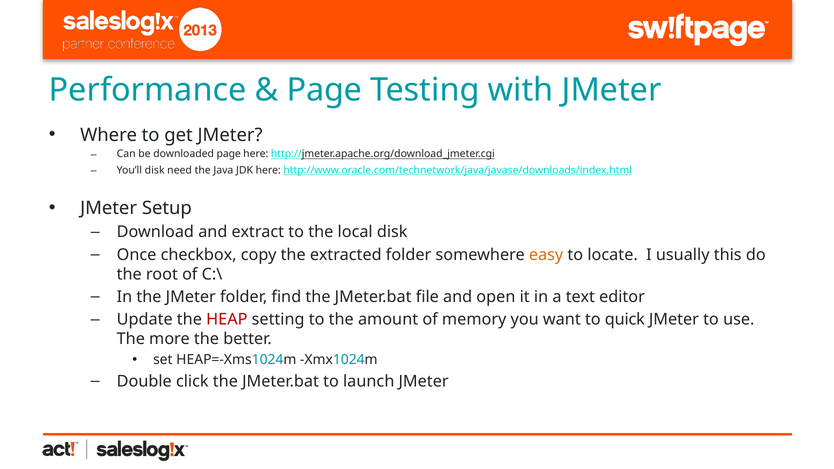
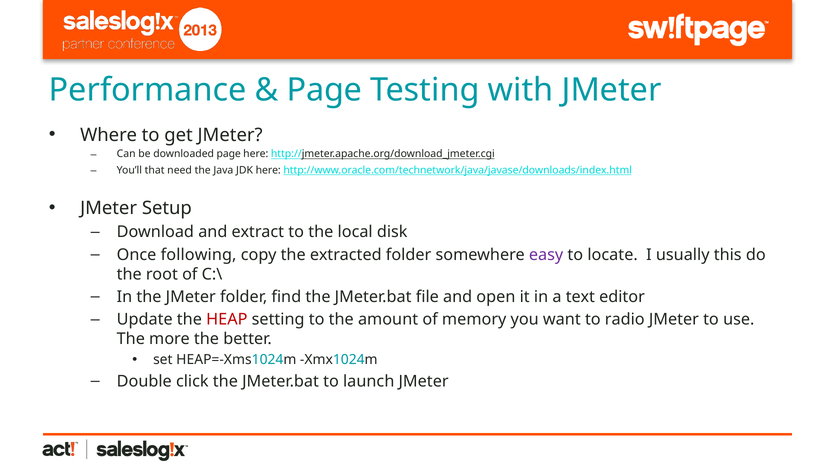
You’ll disk: disk -> that
checkbox: checkbox -> following
easy colour: orange -> purple
quick: quick -> radio
